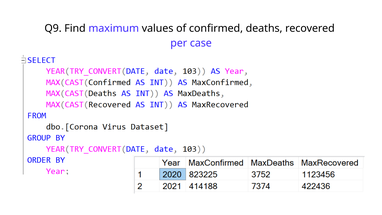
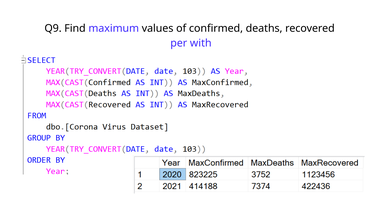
case: case -> with
